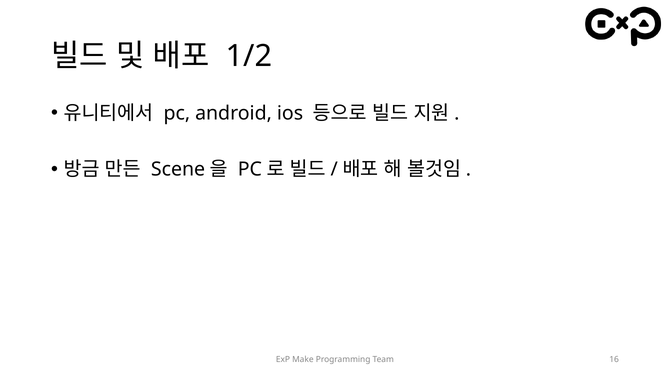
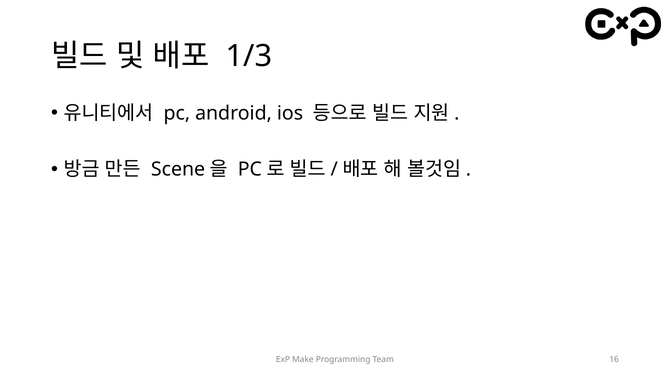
1/2: 1/2 -> 1/3
